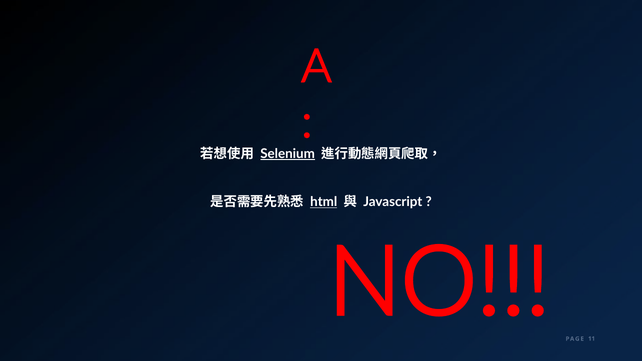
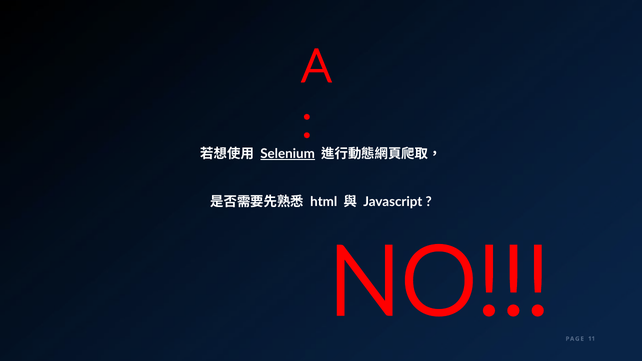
html underline: present -> none
